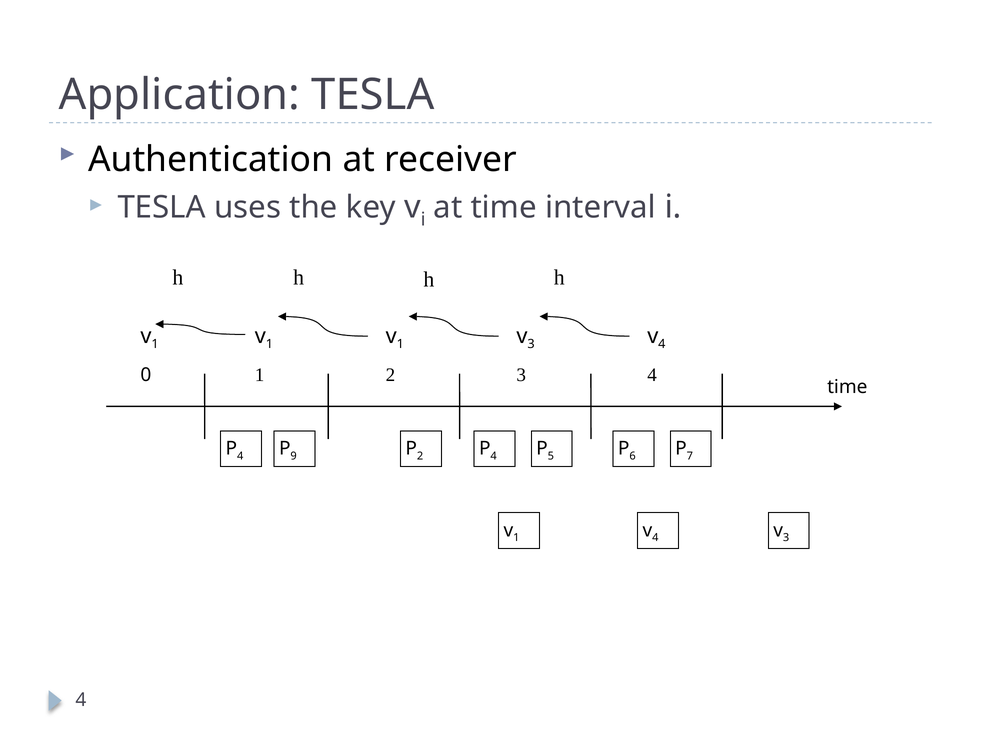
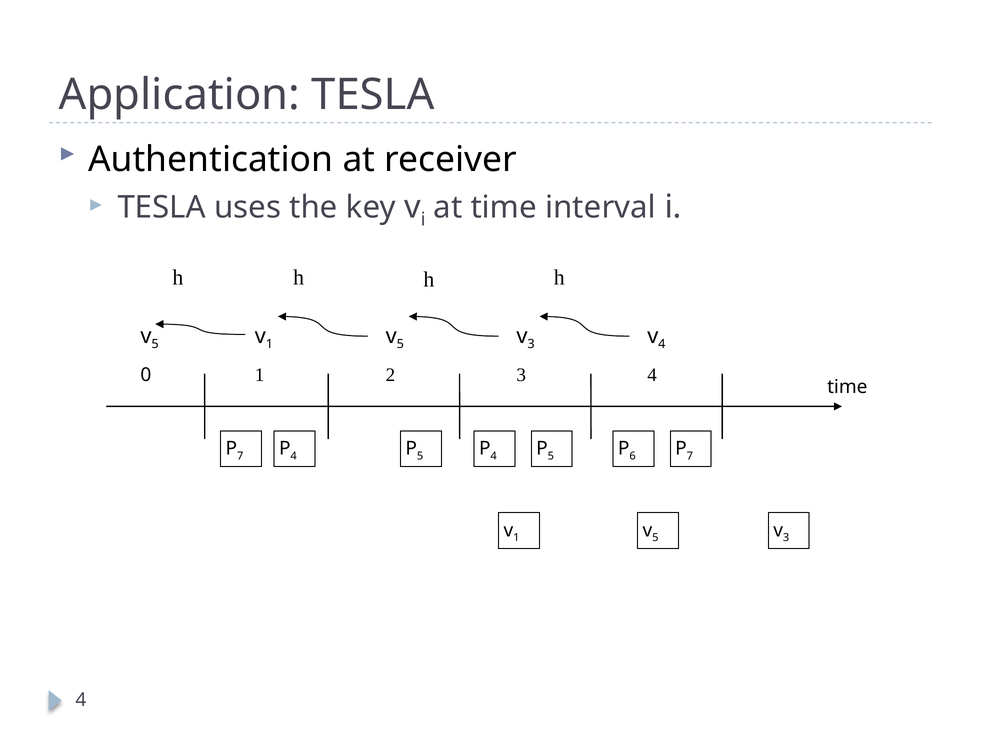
1 at (155, 344): 1 -> 5
1 at (400, 344): 1 -> 5
4 at (240, 456): 4 -> 7
9 at (294, 456): 9 -> 4
2 at (420, 456): 2 -> 5
4 at (655, 538): 4 -> 5
